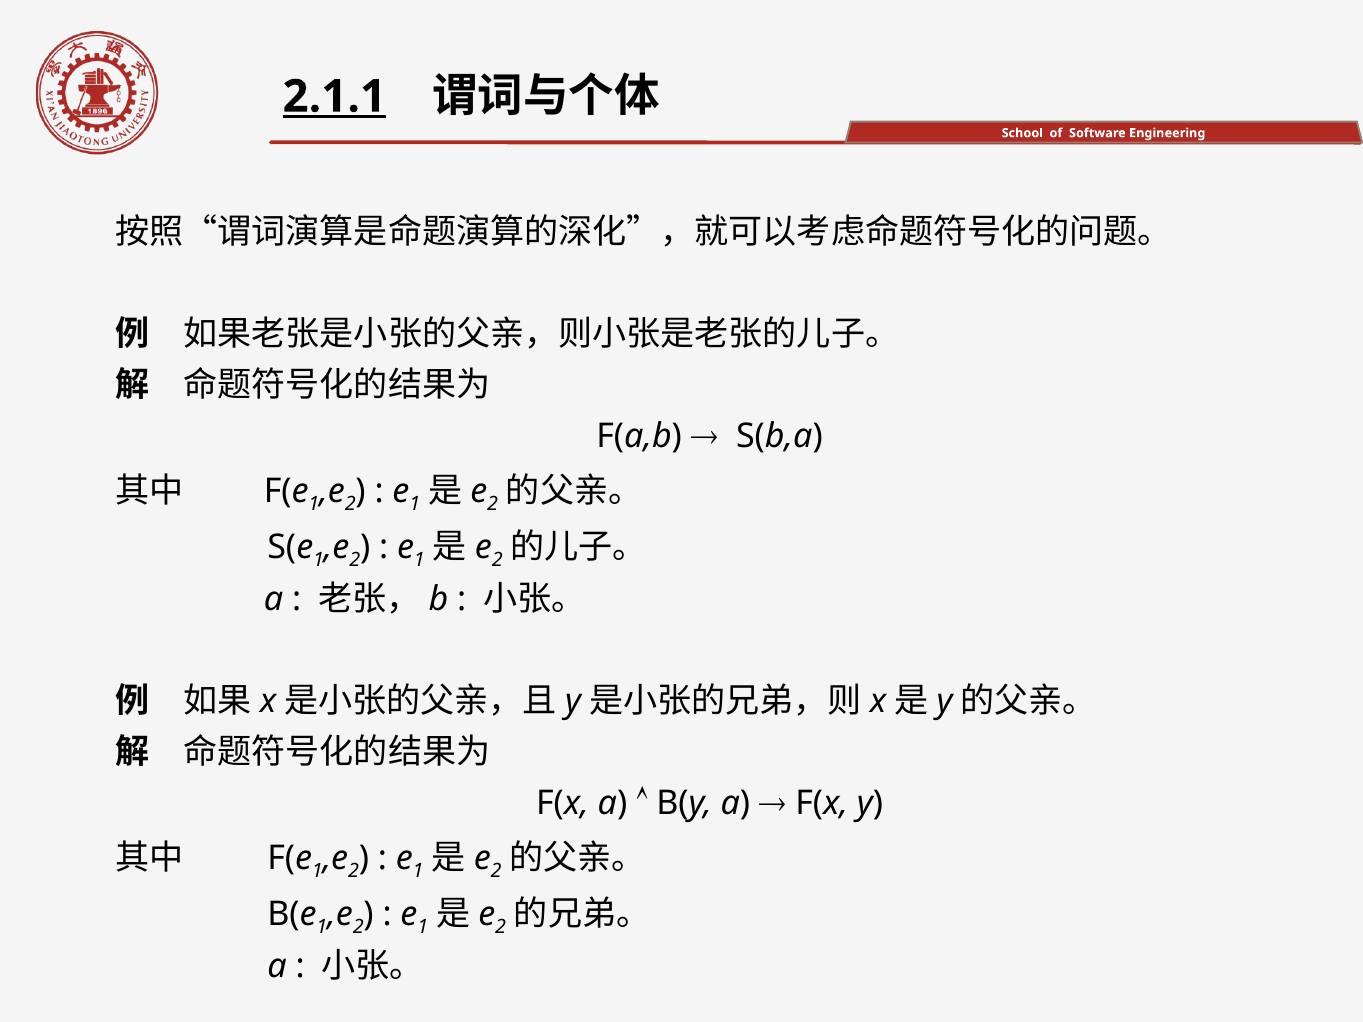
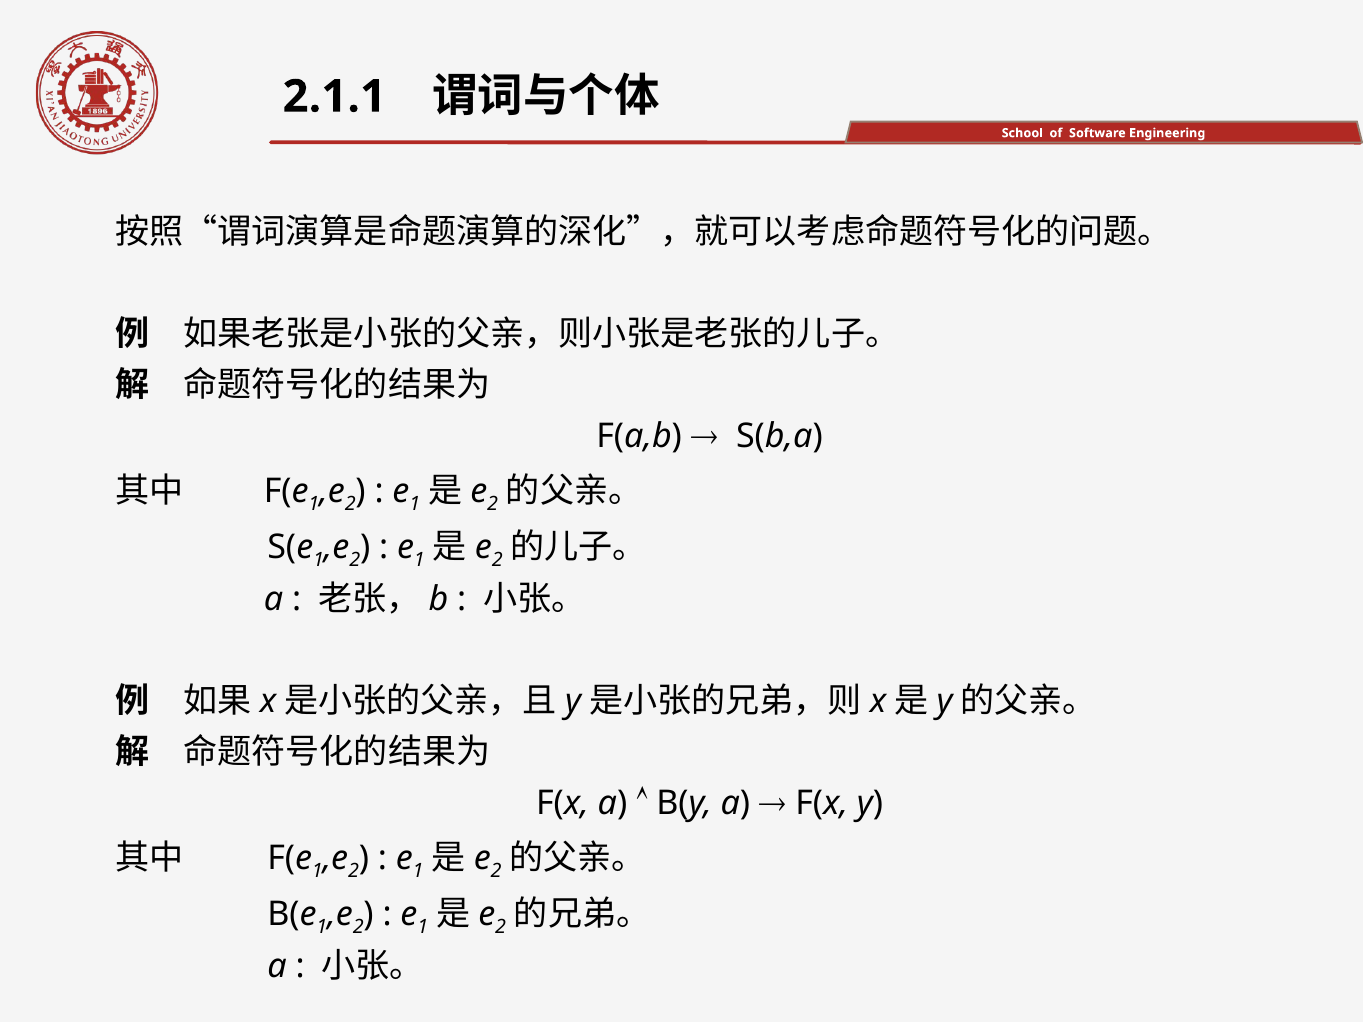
2.1.1 underline: present -> none
